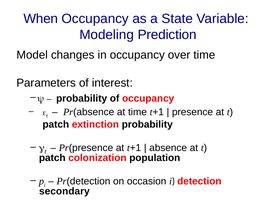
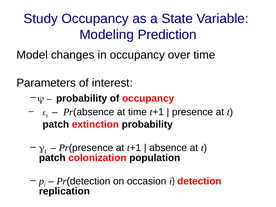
When: When -> Study
secondary: secondary -> replication
